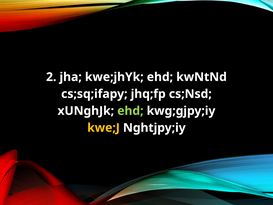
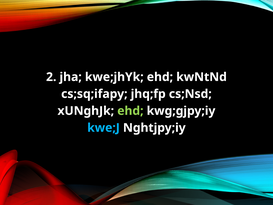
kwe;J colour: yellow -> light blue
